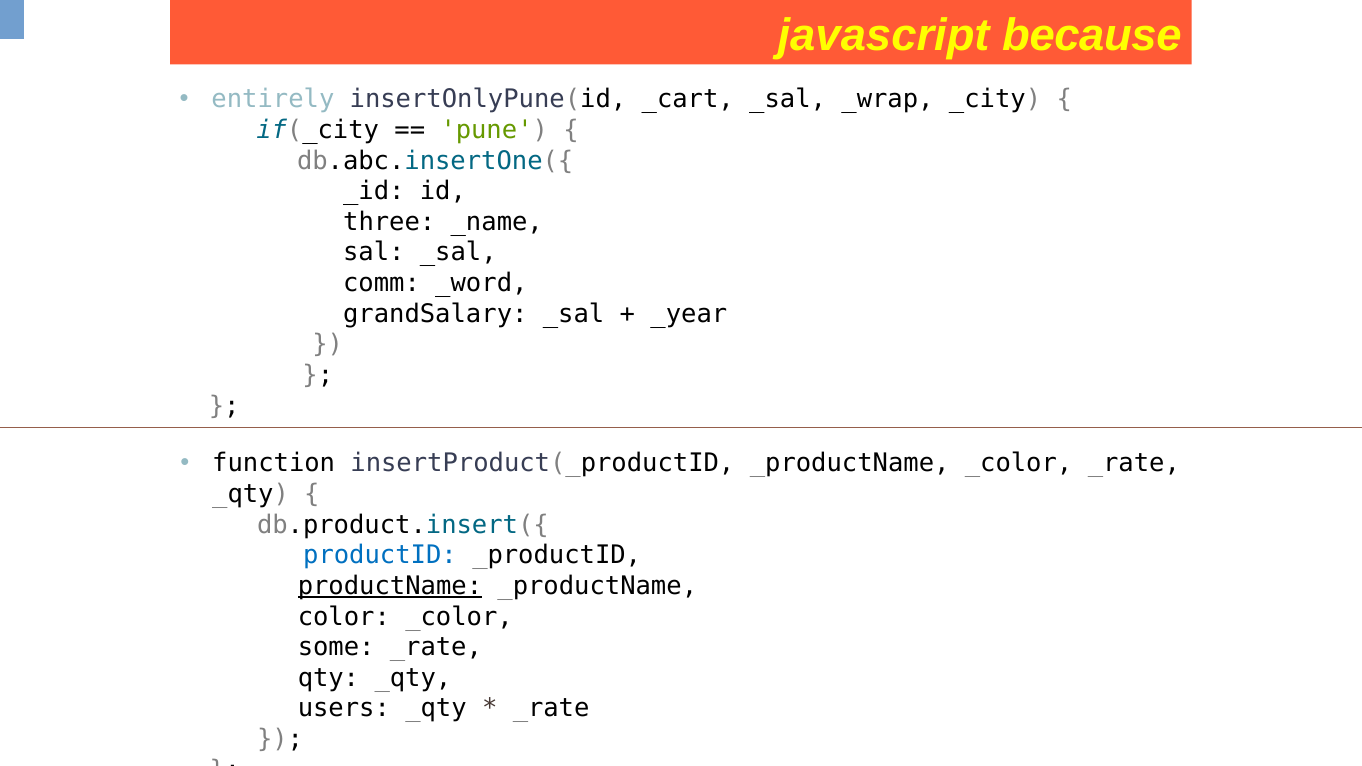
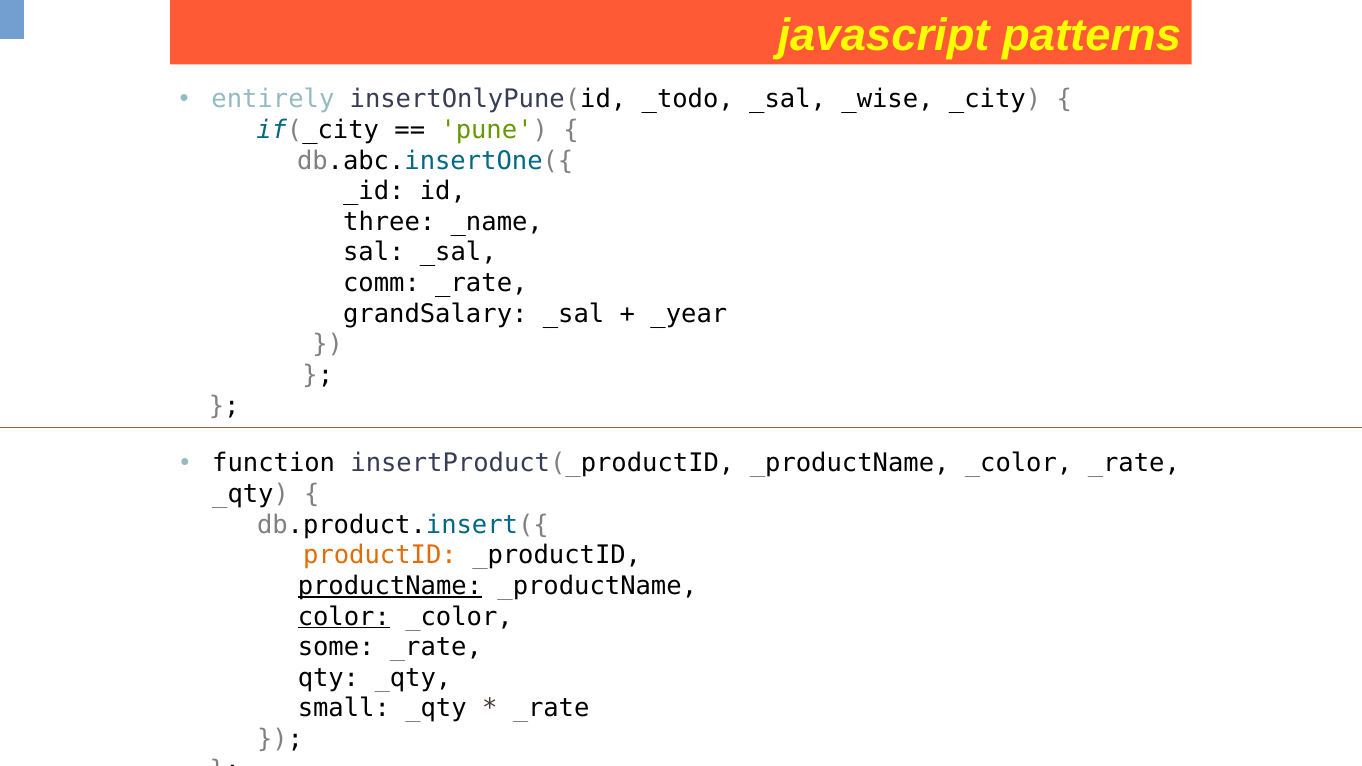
because: because -> patterns
_cart: _cart -> _todo
_wrap: _wrap -> _wise
comm _word: _word -> _rate
productID colour: blue -> orange
color underline: none -> present
users: users -> small
